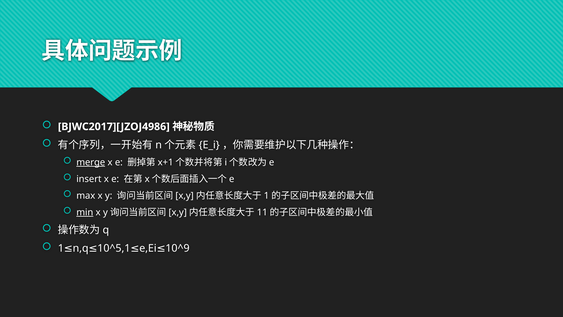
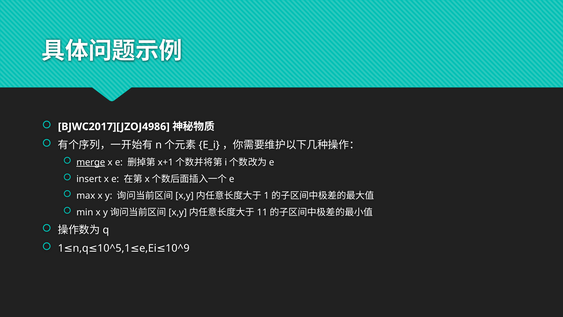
min underline: present -> none
